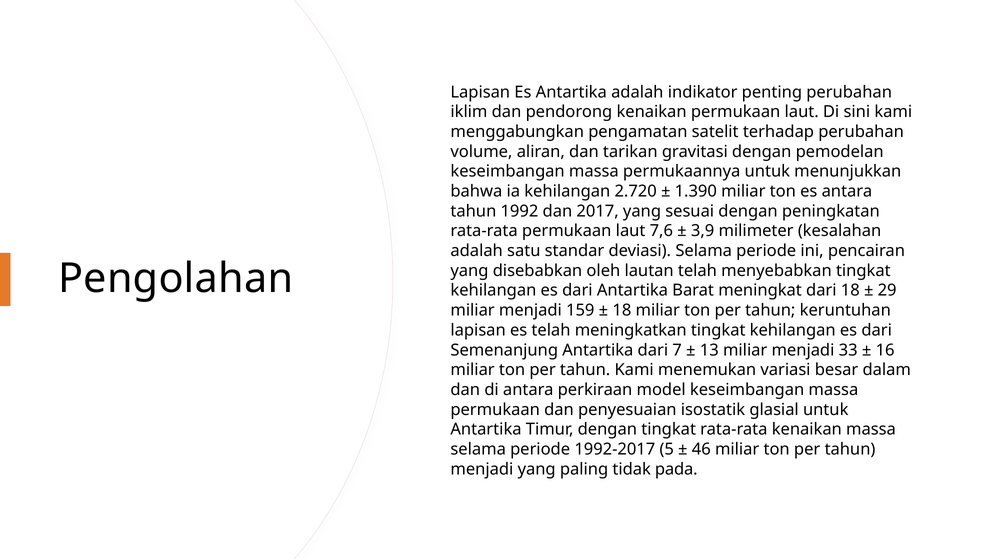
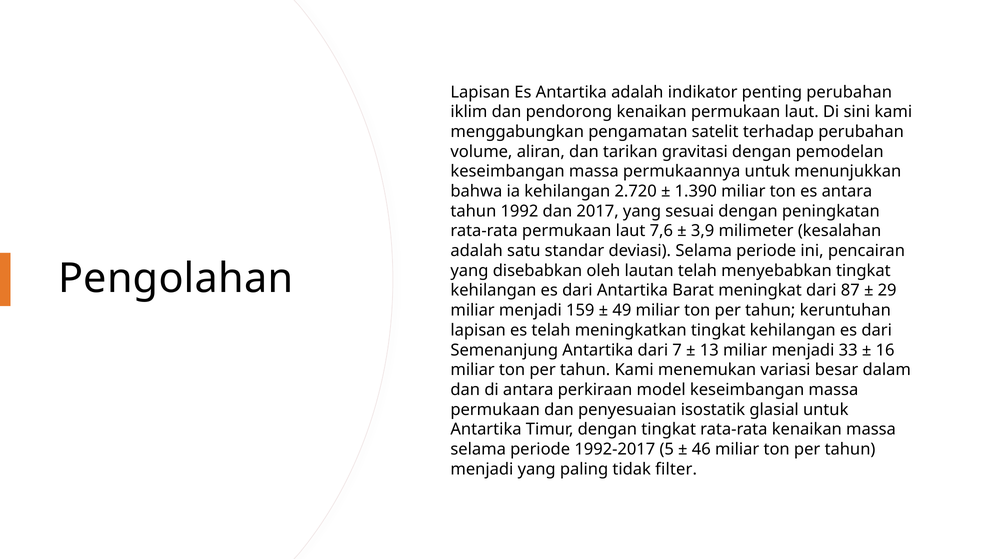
dari 18: 18 -> 87
18 at (622, 310): 18 -> 49
pada: pada -> filter
